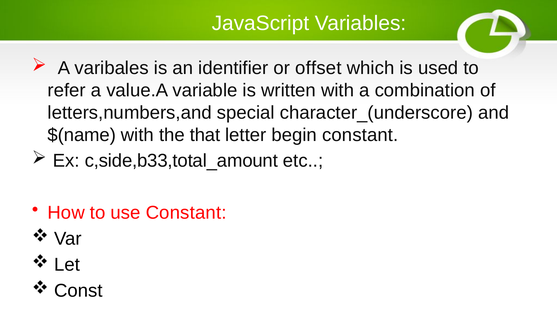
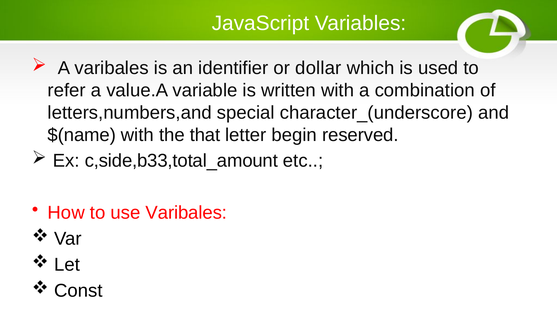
offset: offset -> dollar
begin constant: constant -> reserved
use Constant: Constant -> Varibales
